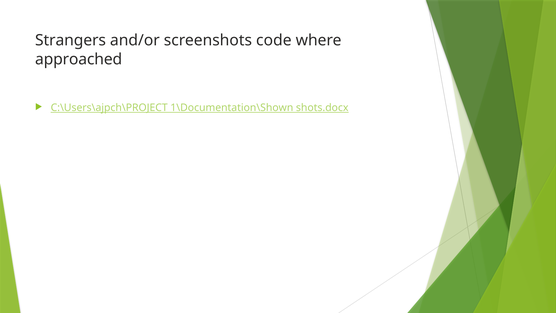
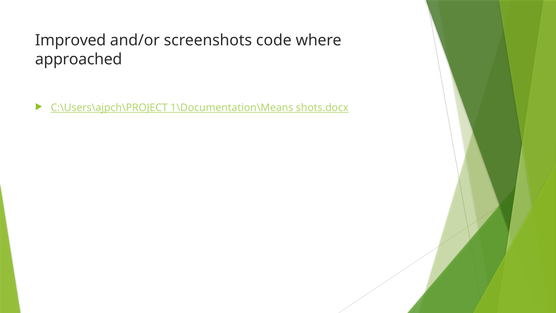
Strangers: Strangers -> Improved
1\Documentation\Shown: 1\Documentation\Shown -> 1\Documentation\Means
